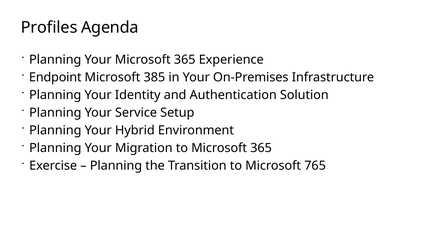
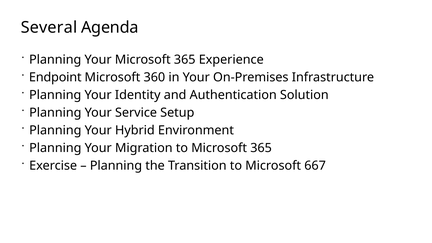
Profiles: Profiles -> Several
385: 385 -> 360
765: 765 -> 667
